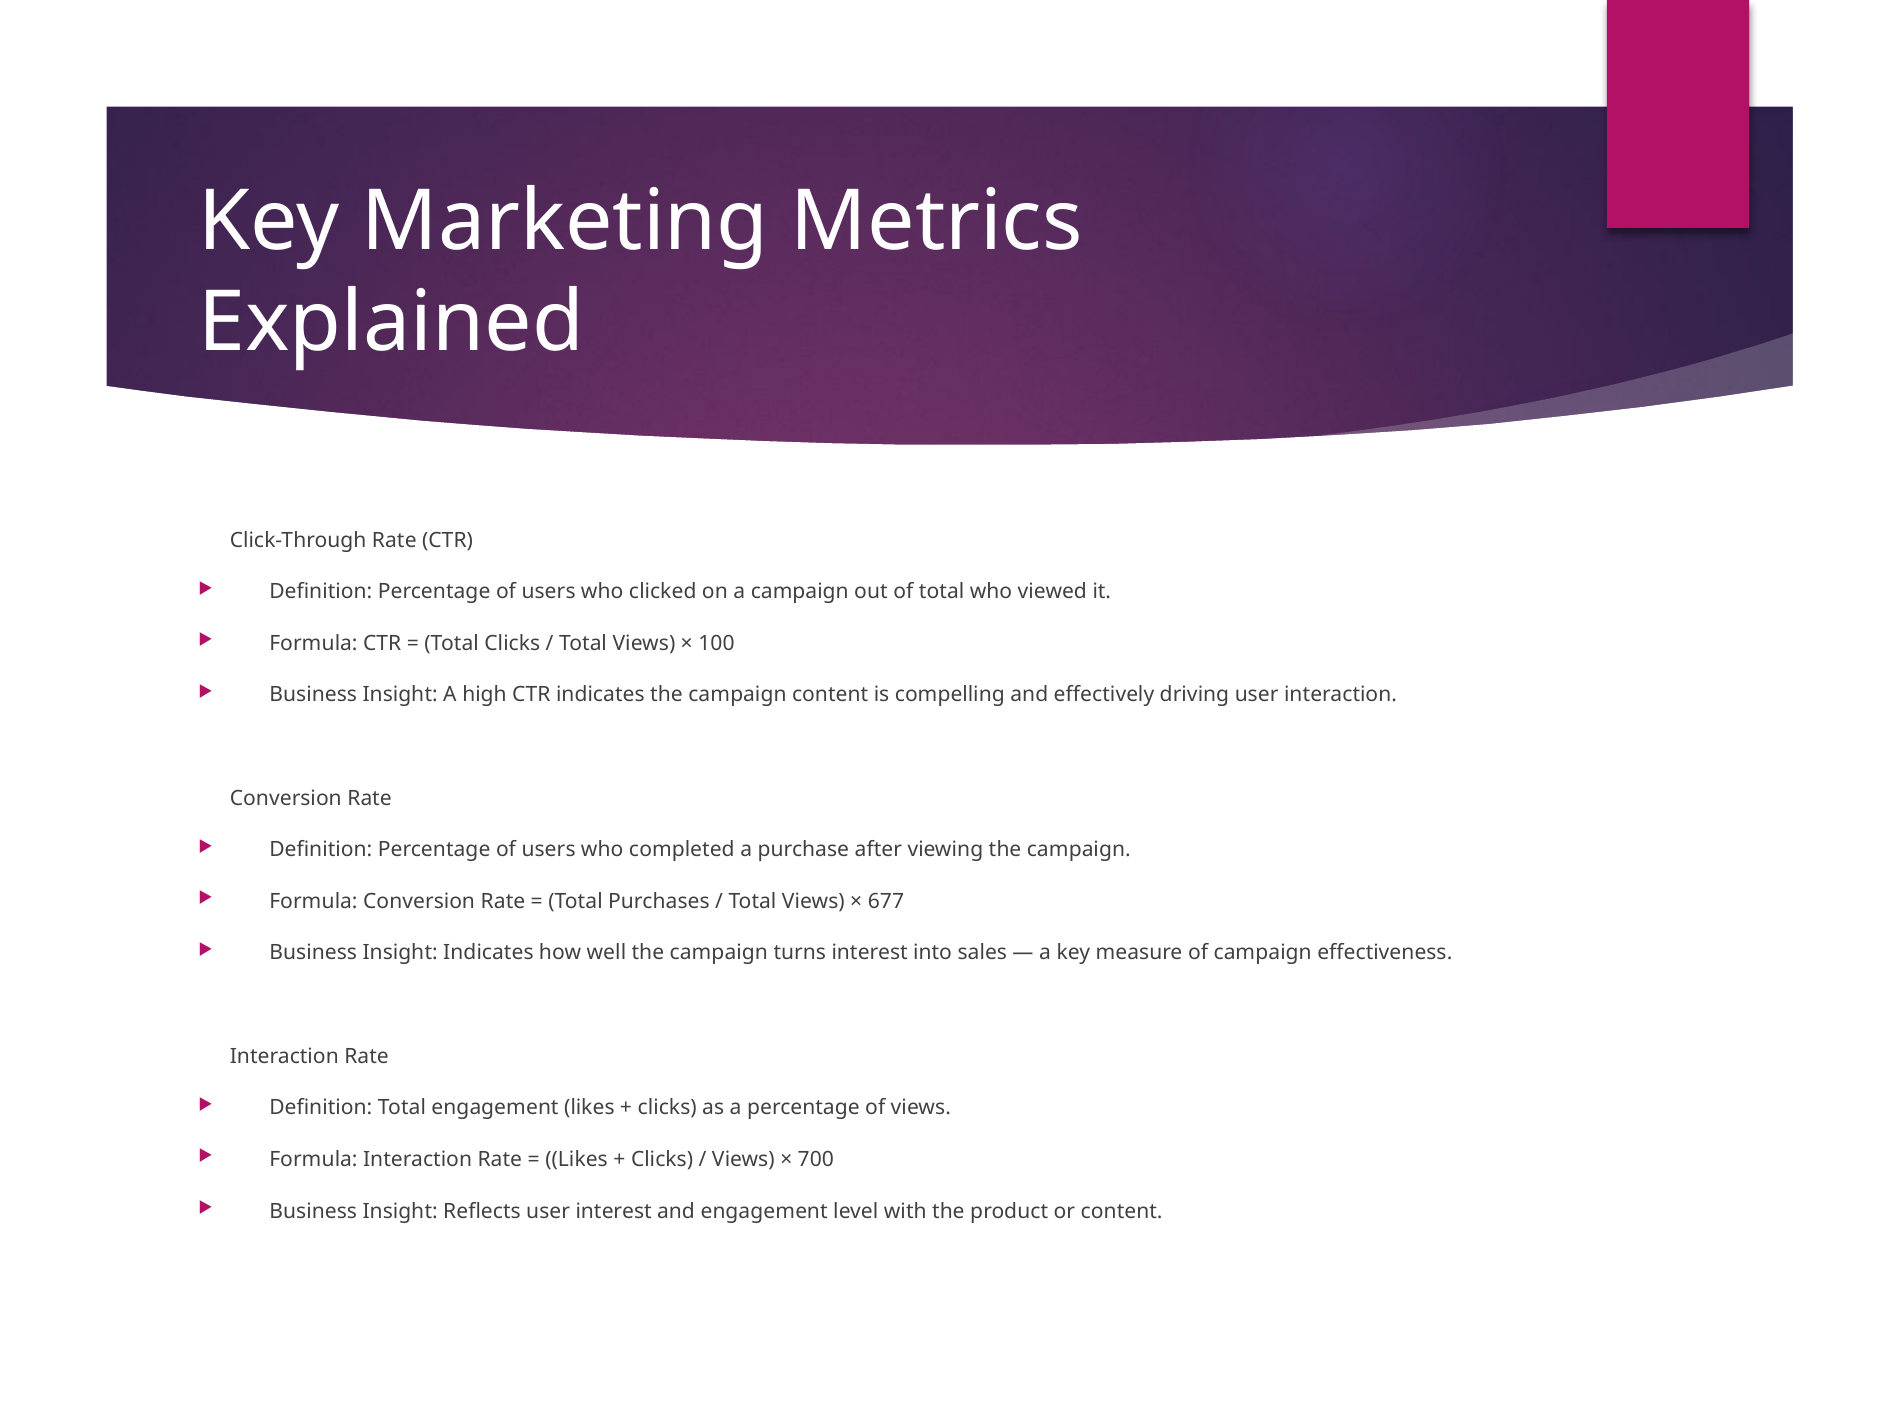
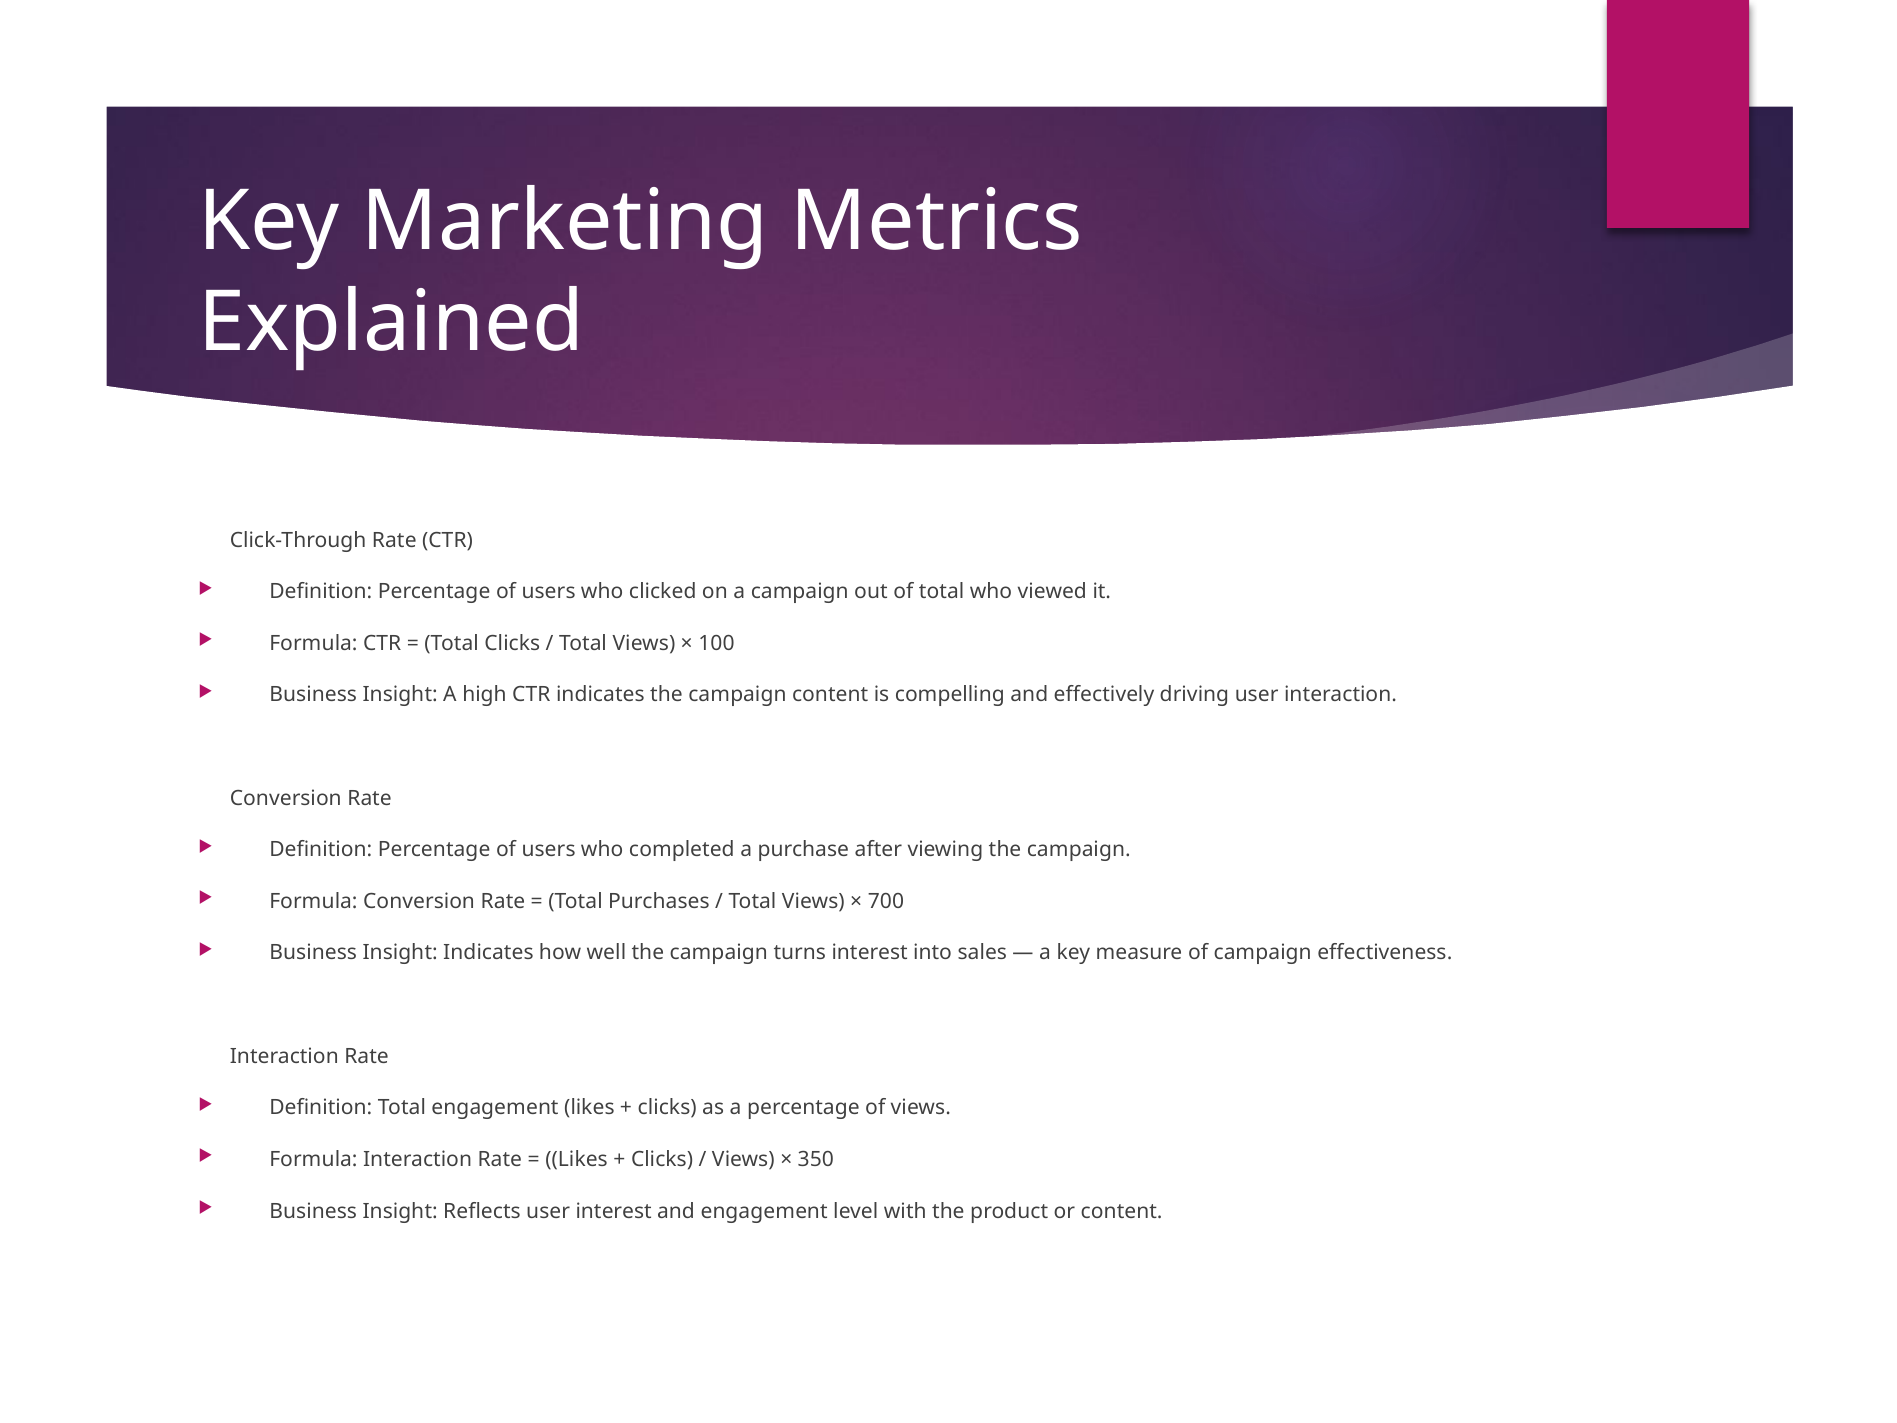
677: 677 -> 700
700: 700 -> 350
